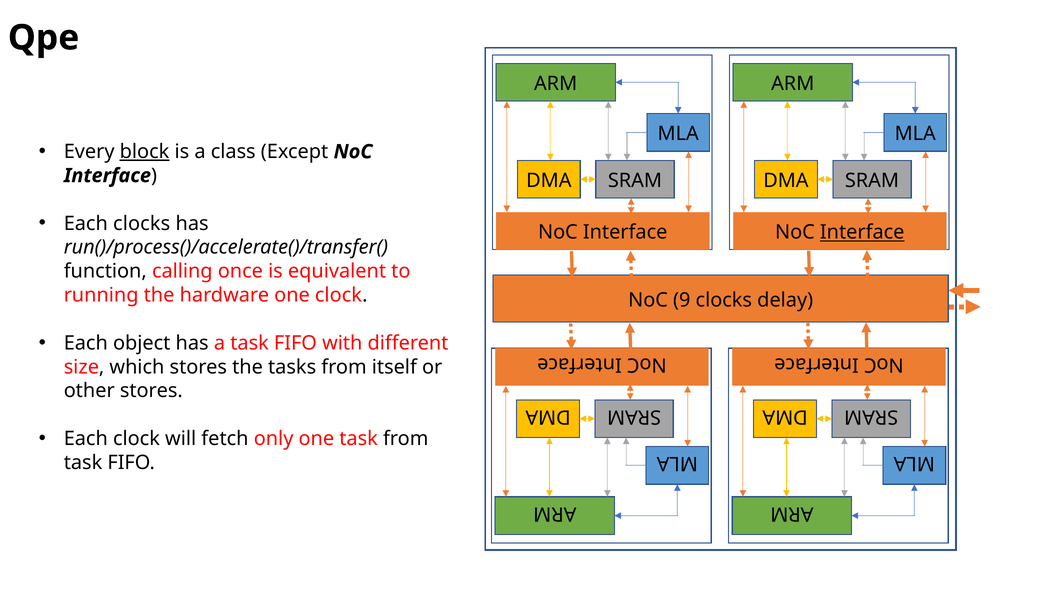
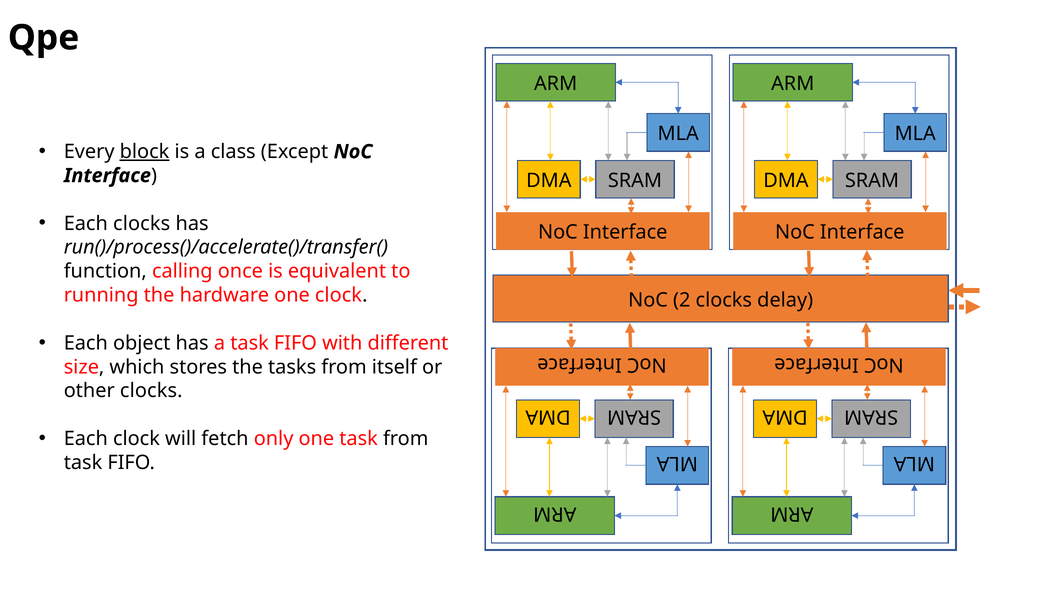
Interface at (862, 232) underline: present -> none
9: 9 -> 2
other stores: stores -> clocks
